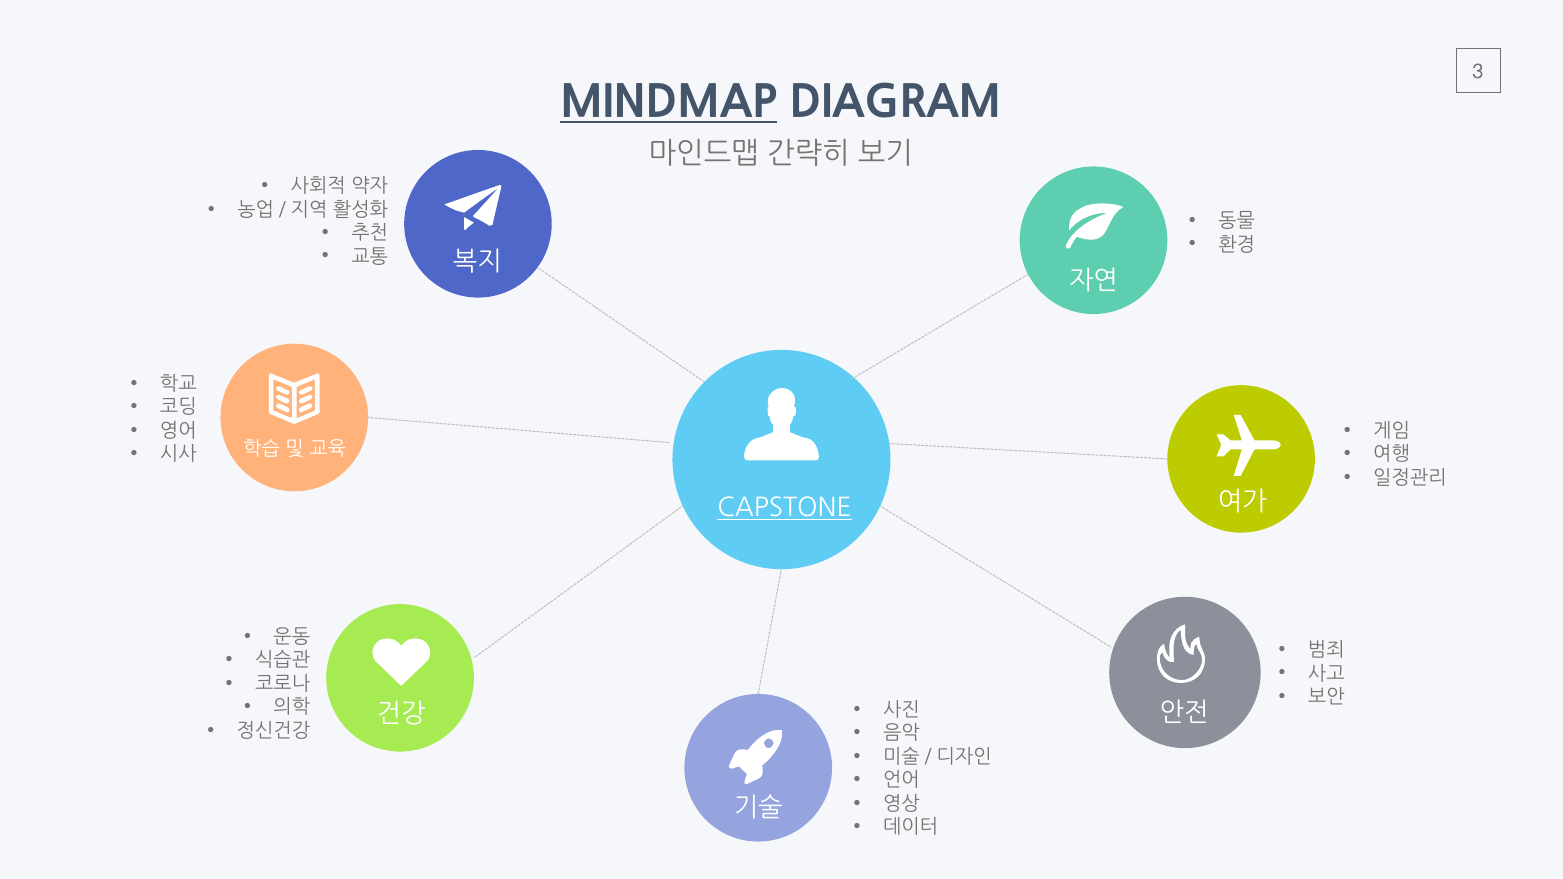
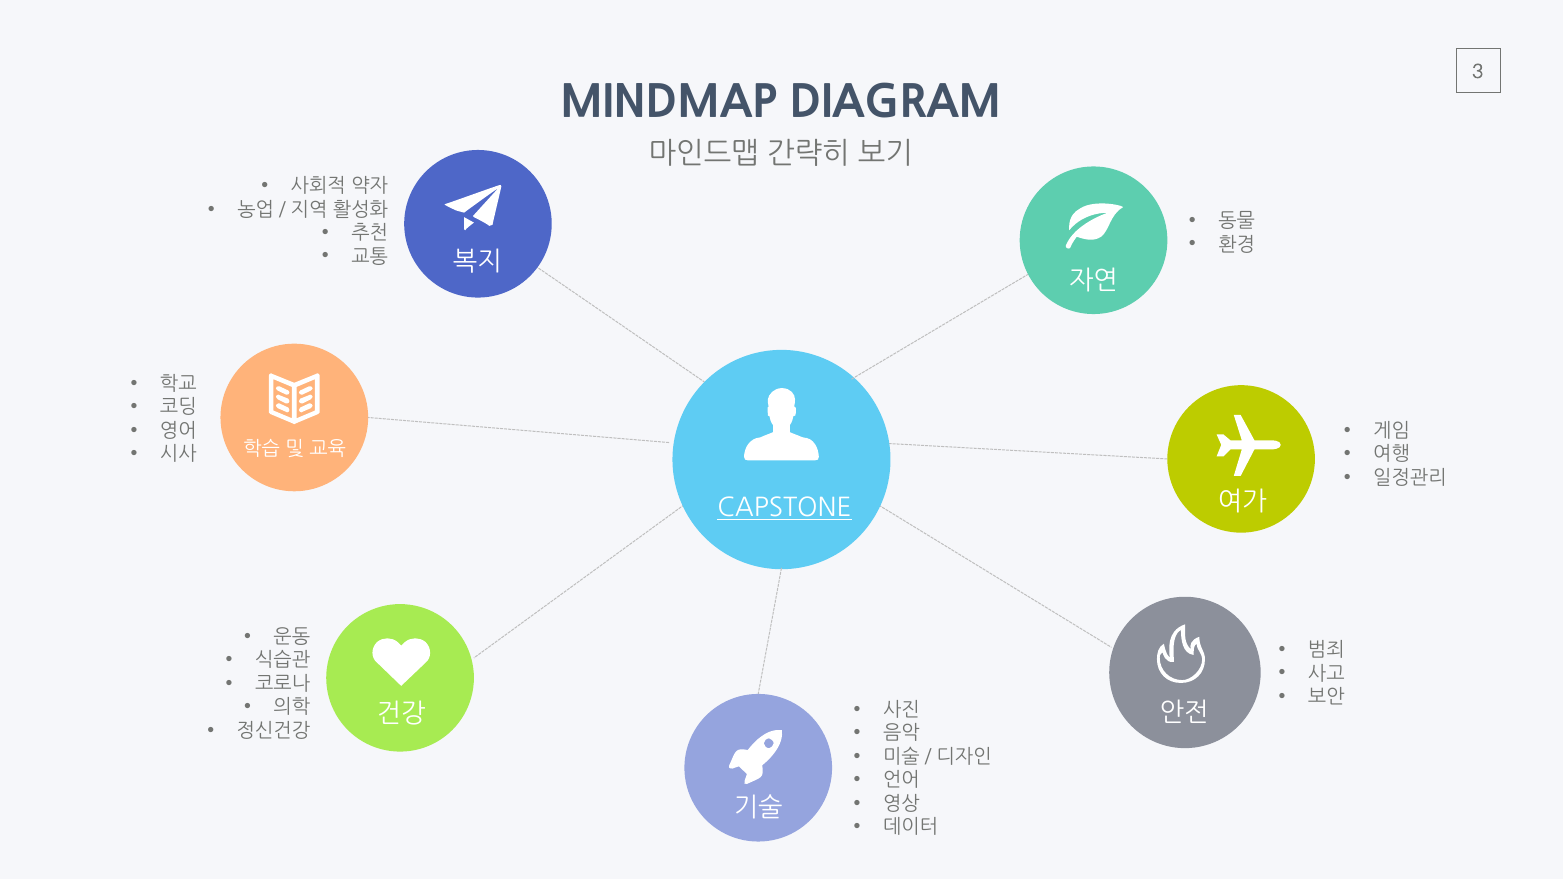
MINDMAP underline: present -> none
